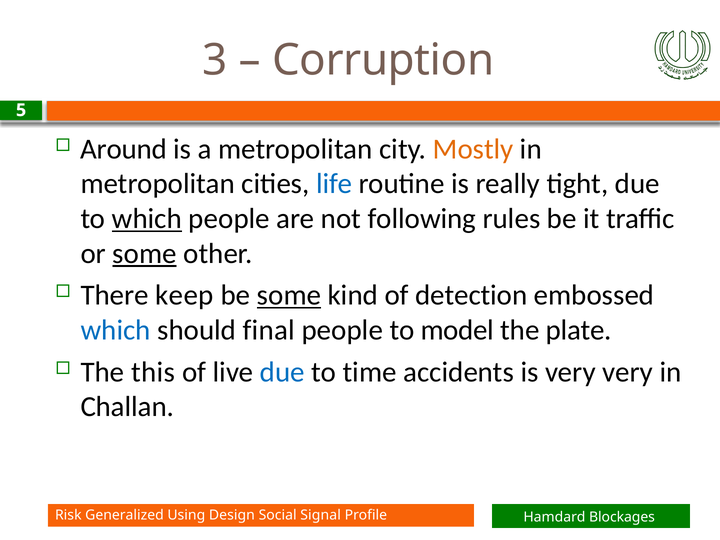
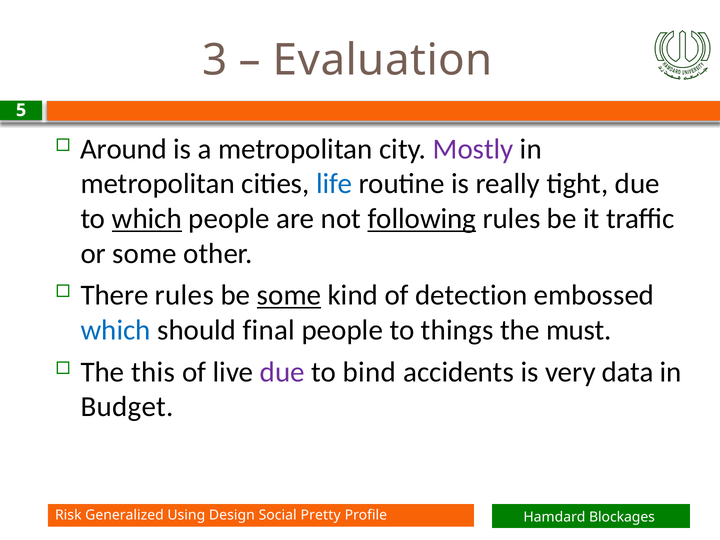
Corruption: Corruption -> Evaluation
Mostly colour: orange -> purple
following underline: none -> present
some at (145, 254) underline: present -> none
There keep: keep -> rules
model: model -> things
plate: plate -> must
due at (282, 372) colour: blue -> purple
time: time -> bind
very very: very -> data
Challan: Challan -> Budget
Signal: Signal -> Pretty
